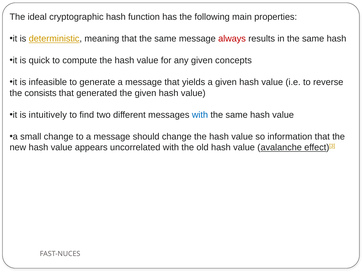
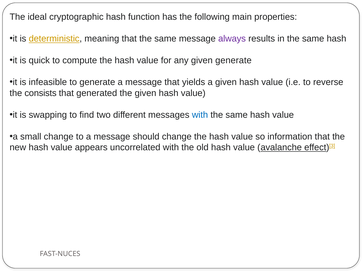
always colour: red -> purple
given concepts: concepts -> generate
intuitively: intuitively -> swapping
